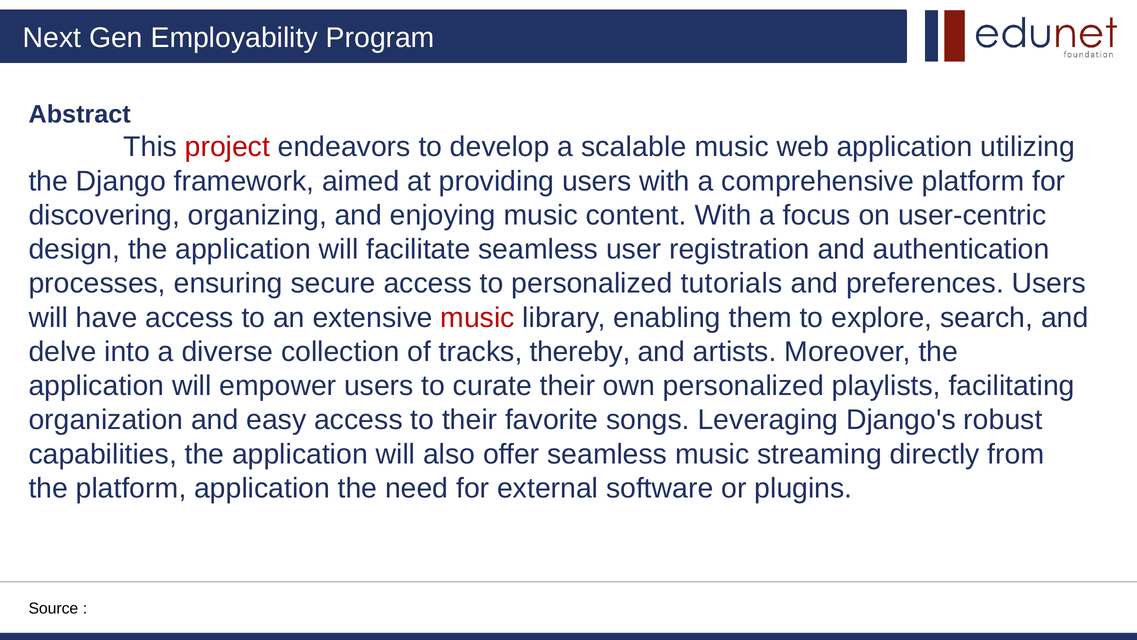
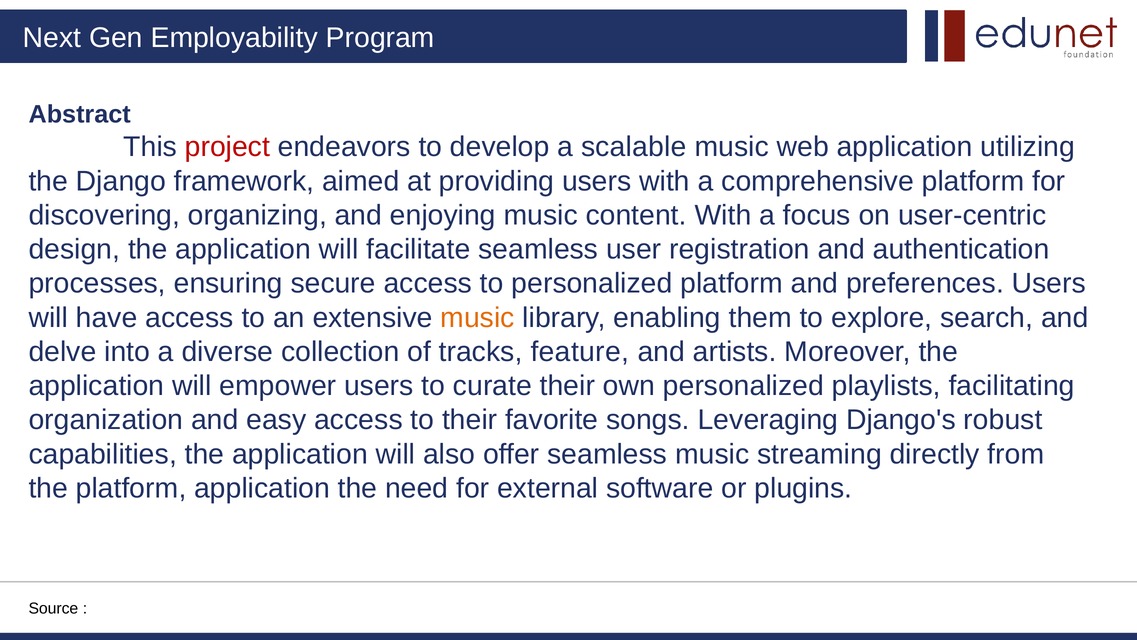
personalized tutorials: tutorials -> platform
music at (478, 317) colour: red -> orange
thereby: thereby -> feature
